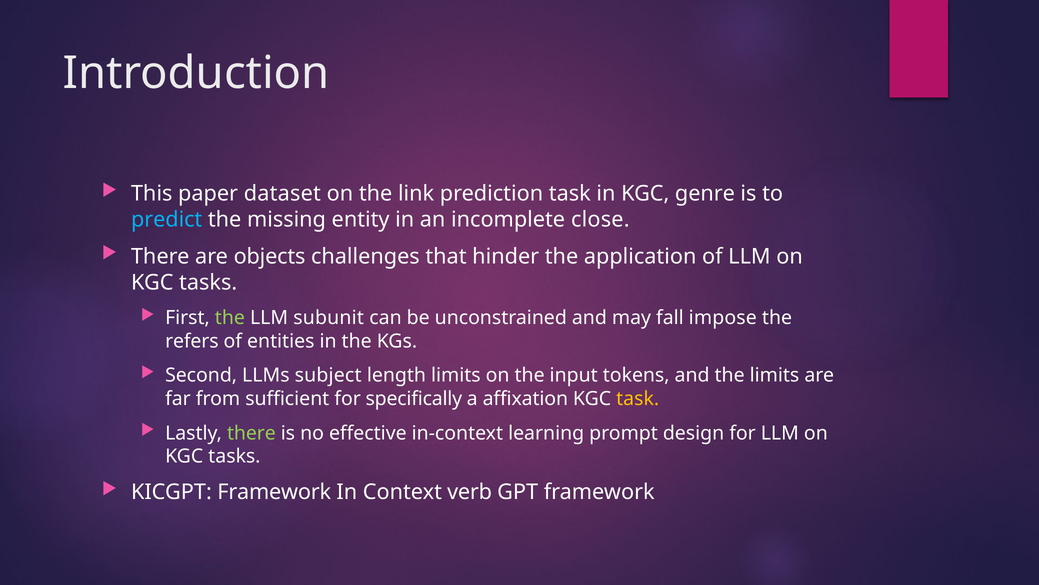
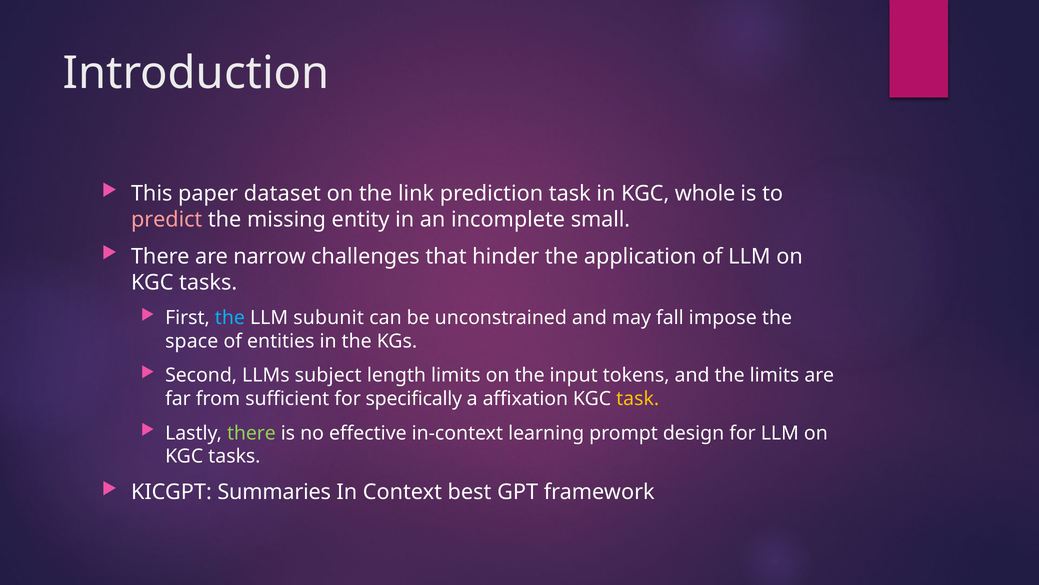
genre: genre -> whole
predict colour: light blue -> pink
close: close -> small
objects: objects -> narrow
the at (230, 318) colour: light green -> light blue
refers: refers -> space
KICGPT Framework: Framework -> Summaries
verb: verb -> best
